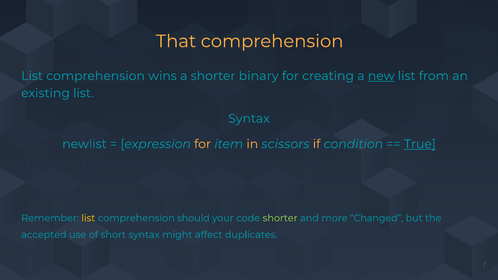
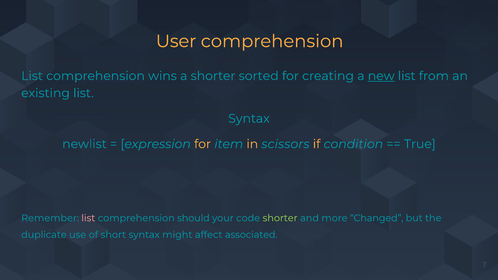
That: That -> User
binary: binary -> sorted
True underline: present -> none
list at (88, 218) colour: yellow -> pink
accepted: accepted -> duplicate
duplicates: duplicates -> associated
